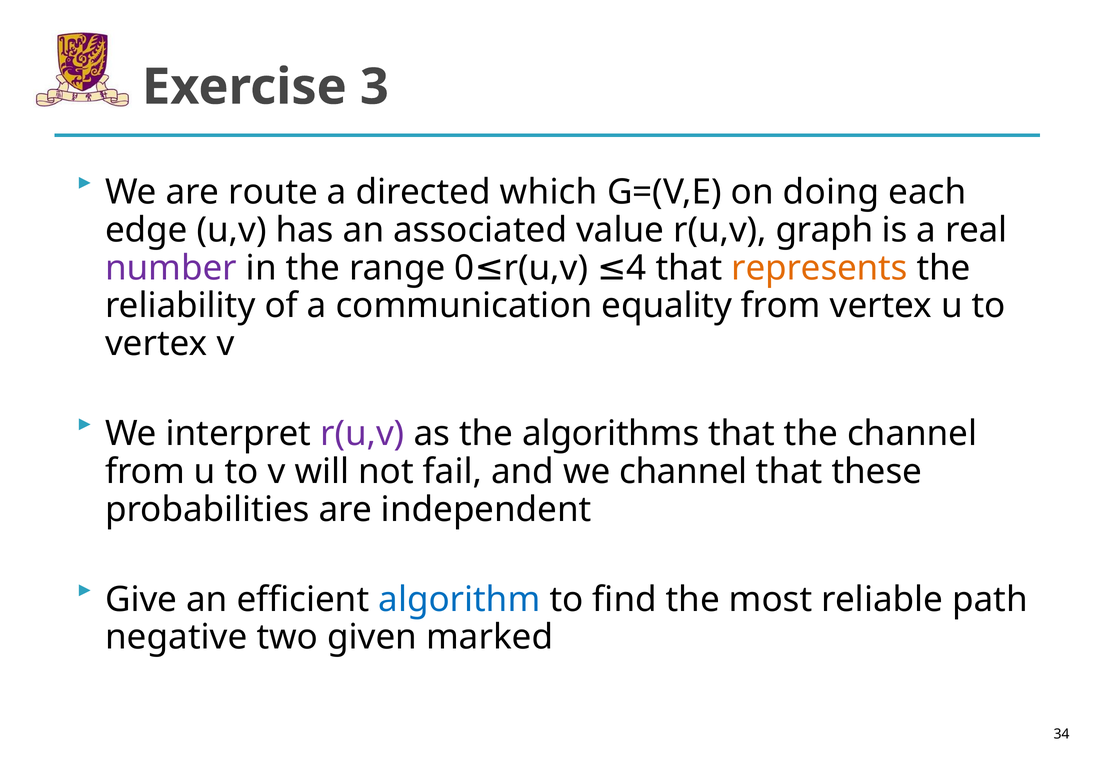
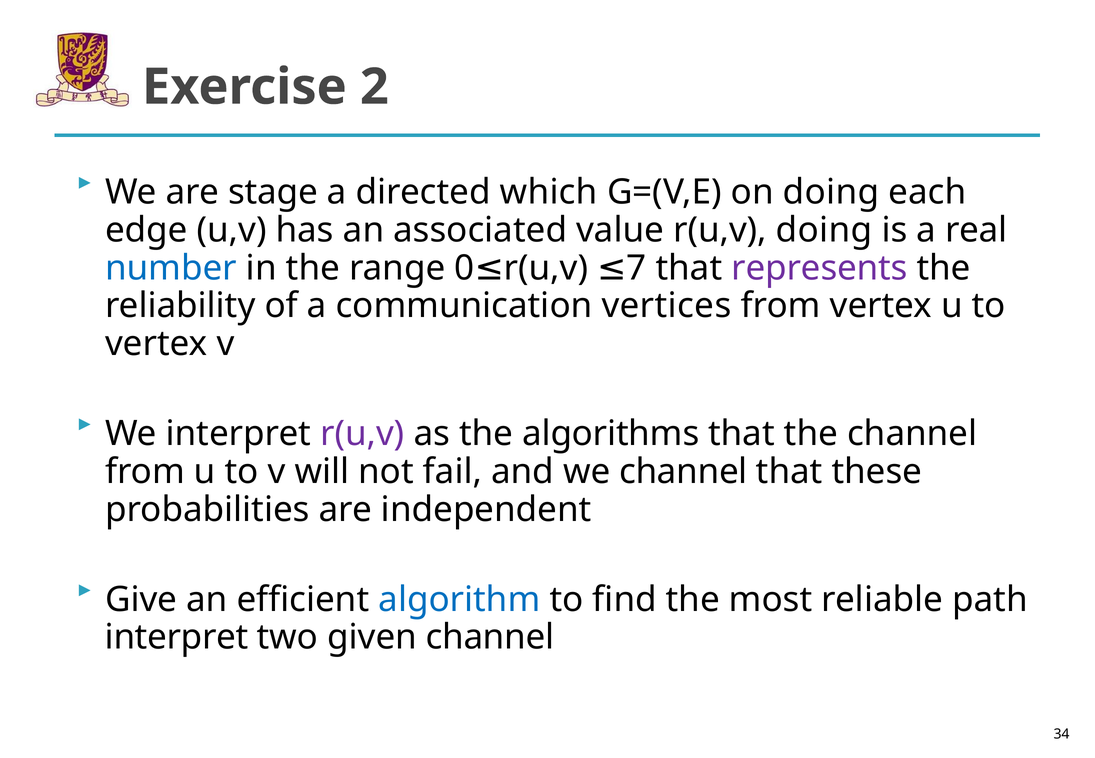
3: 3 -> 2
route: route -> stage
r(u,v graph: graph -> doing
number colour: purple -> blue
4: 4 -> 7
represents colour: orange -> purple
equality: equality -> vertices
negative at (176, 637): negative -> interpret
given marked: marked -> channel
